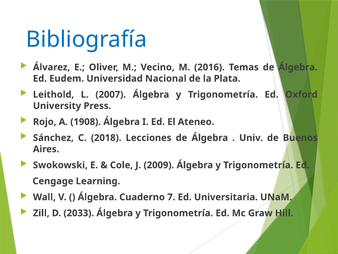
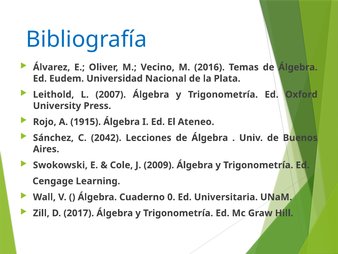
1908: 1908 -> 1915
2018: 2018 -> 2042
7: 7 -> 0
2033: 2033 -> 2017
